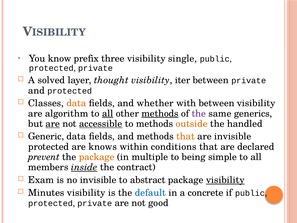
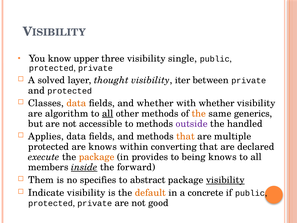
prefix: prefix -> upper
with between: between -> whether
methods at (160, 113) underline: present -> none
the at (199, 113) colour: purple -> orange
are at (53, 124) underline: present -> none
accessible underline: present -> none
outside colour: orange -> purple
Generic: Generic -> Applies
are invisible: invisible -> multiple
conditions: conditions -> converting
prevent: prevent -> execute
multiple: multiple -> provides
being simple: simple -> knows
contract: contract -> forward
Exam: Exam -> Them
no invisible: invisible -> specifies
Minutes: Minutes -> Indicate
default colour: blue -> orange
